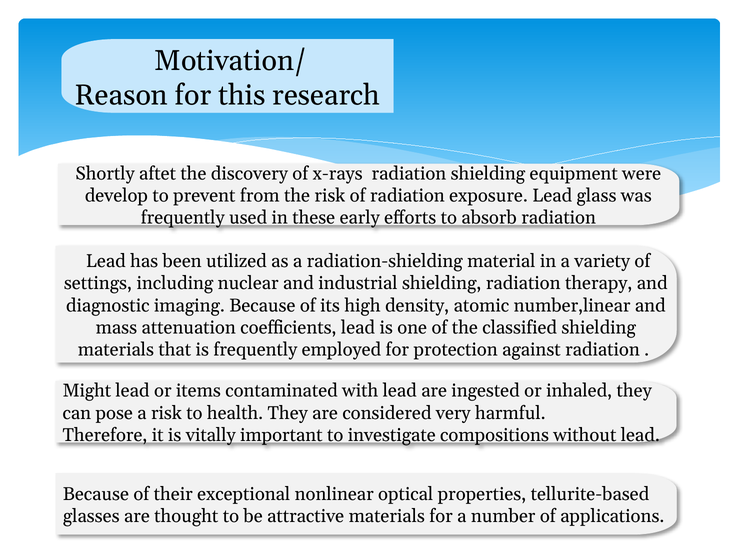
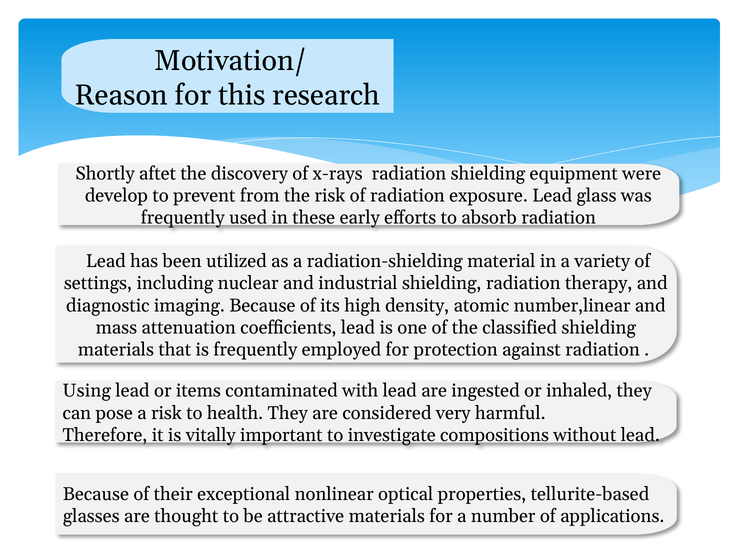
Might: Might -> Using
